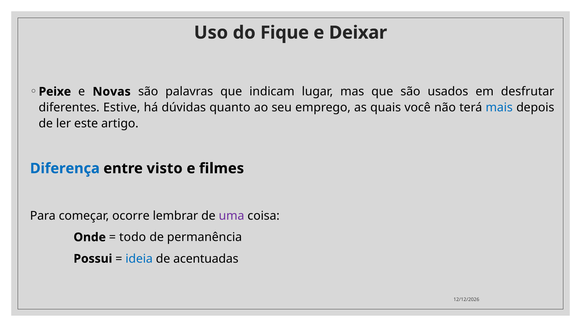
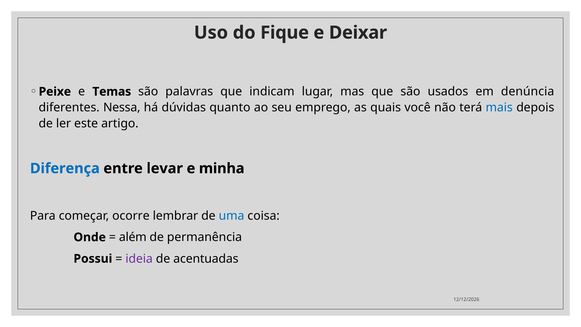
Novas: Novas -> Temas
desfrutar: desfrutar -> denúncia
Estive: Estive -> Nessa
visto: visto -> levar
filmes: filmes -> minha
uma colour: purple -> blue
todo: todo -> além
ideia colour: blue -> purple
